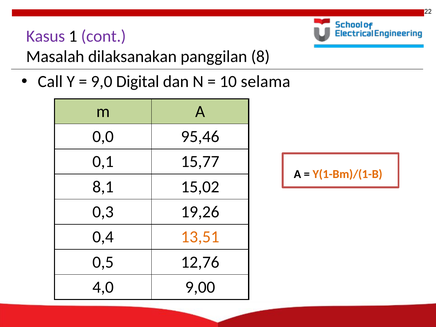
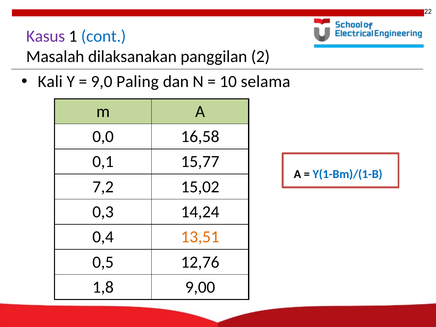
cont colour: purple -> blue
8: 8 -> 2
Call: Call -> Kali
Digital: Digital -> Paling
95,46: 95,46 -> 16,58
Y(1-Bm)/(1-B colour: orange -> blue
8,1: 8,1 -> 7,2
19,26: 19,26 -> 14,24
4,0: 4,0 -> 1,8
